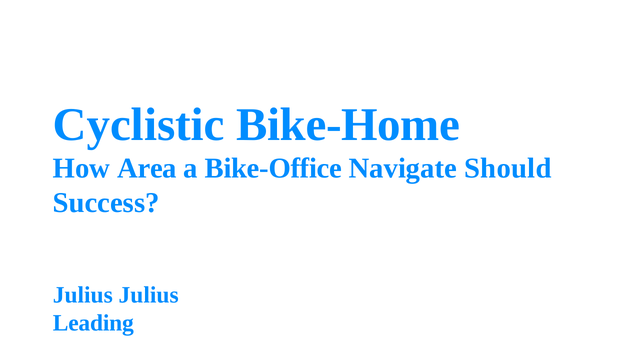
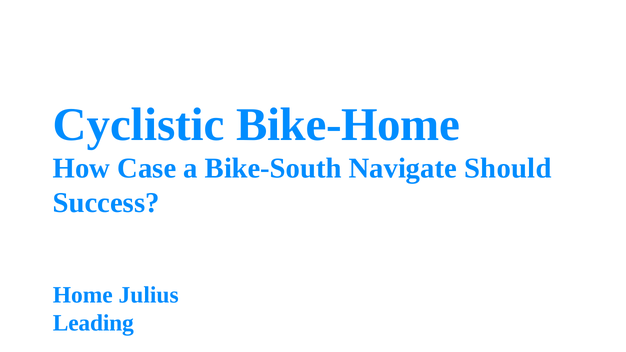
Area: Area -> Case
Bike-Office: Bike-Office -> Bike-South
Julius at (83, 295): Julius -> Home
